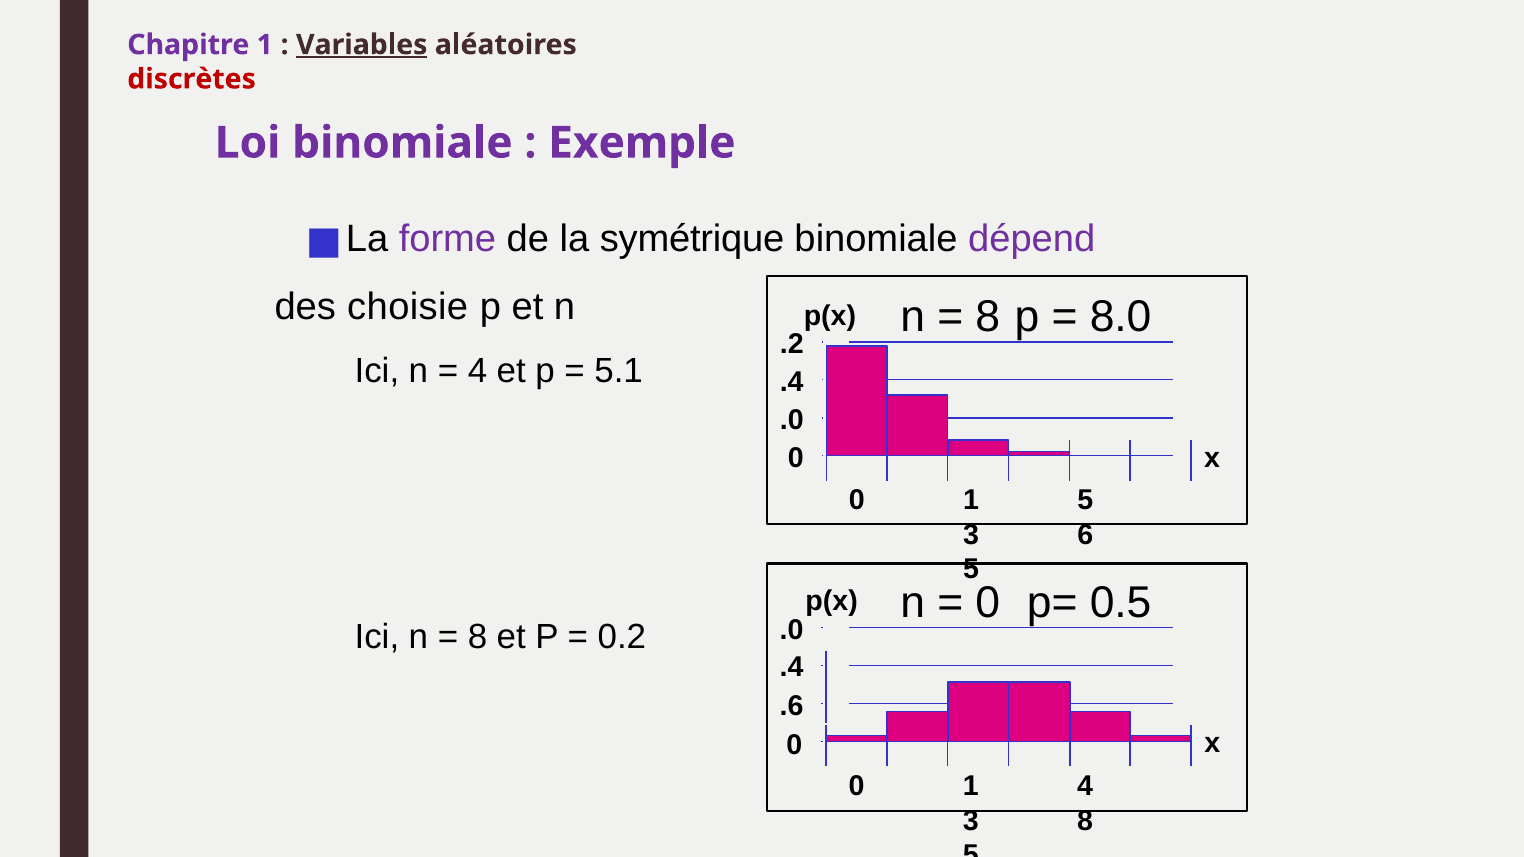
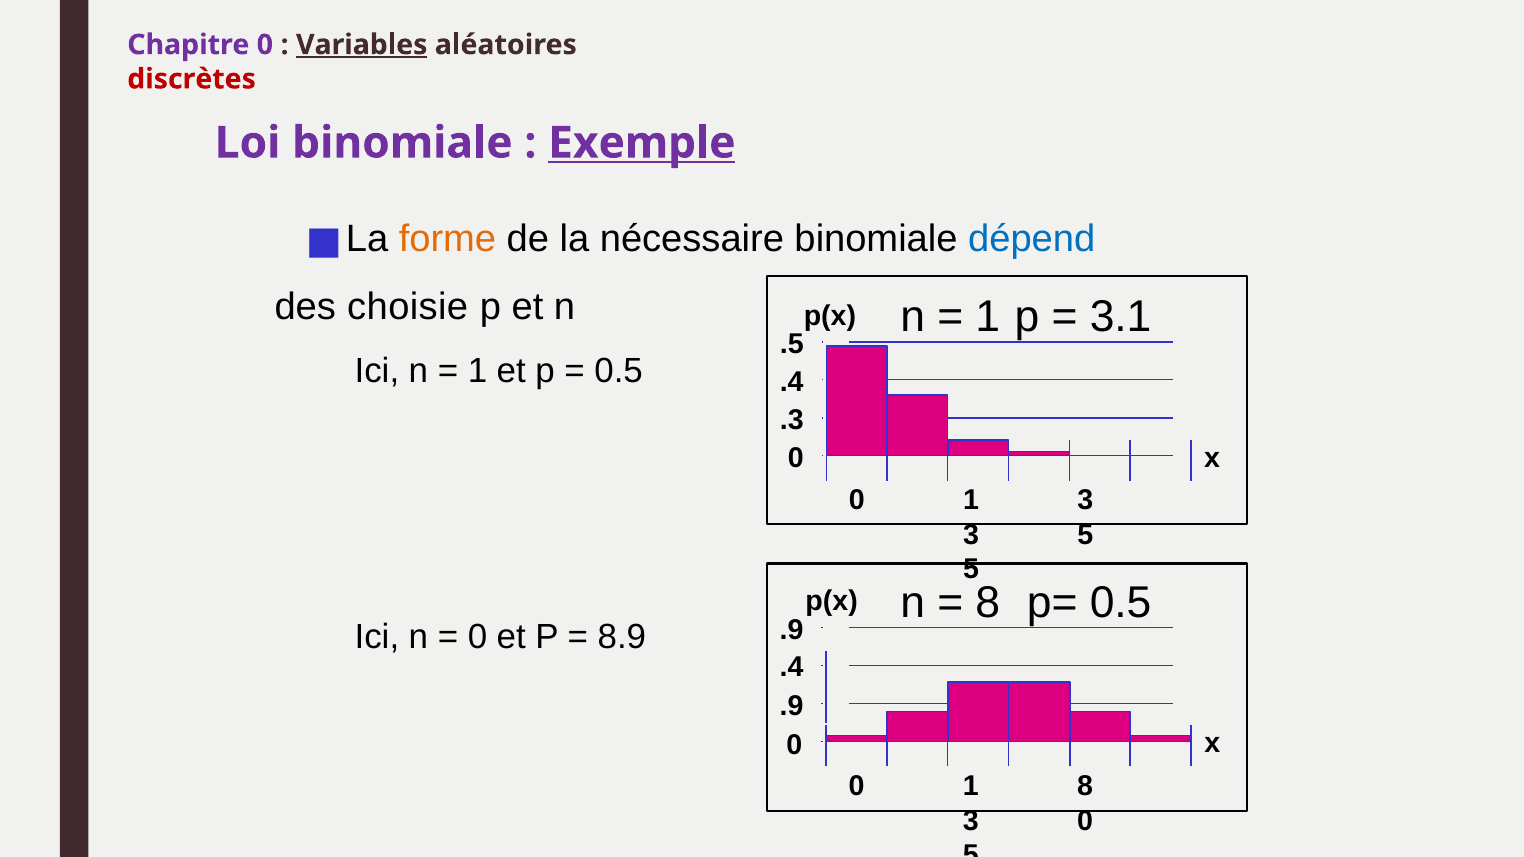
Chapitre 1: 1 -> 0
Exemple underline: none -> present
forme colour: purple -> orange
symétrique: symétrique -> nécessaire
dépend colour: purple -> blue
8 at (988, 317): 8 -> 1
8.0: 8.0 -> 3.1
.2: .2 -> .5
4 at (478, 371): 4 -> 1
5.1 at (619, 371): 5.1 -> 0.5
.0 at (792, 420): .0 -> .3
1 5: 5 -> 3
3 6: 6 -> 5
0 at (988, 603): 0 -> 8
.0 at (792, 630): .0 -> .9
8 at (478, 637): 8 -> 0
0.2: 0.2 -> 8.9
.6 at (792, 706): .6 -> .9
1 4: 4 -> 8
3 8: 8 -> 0
